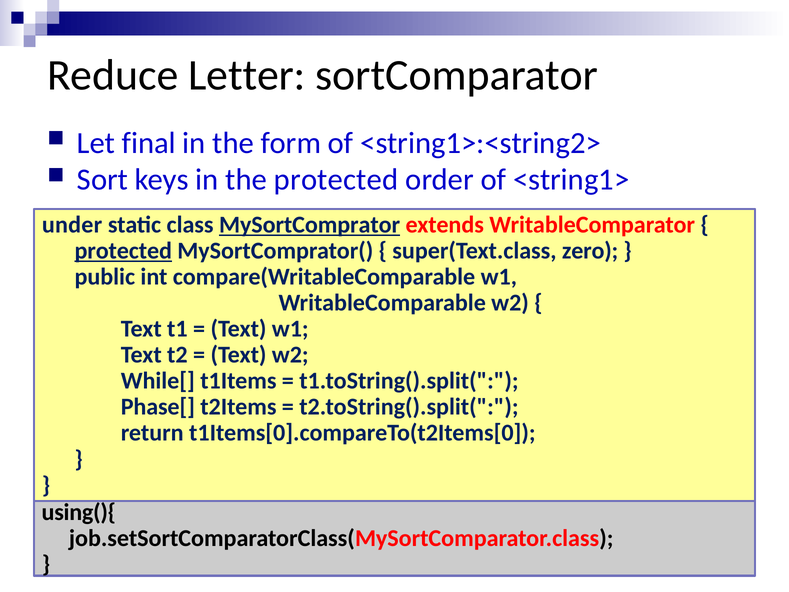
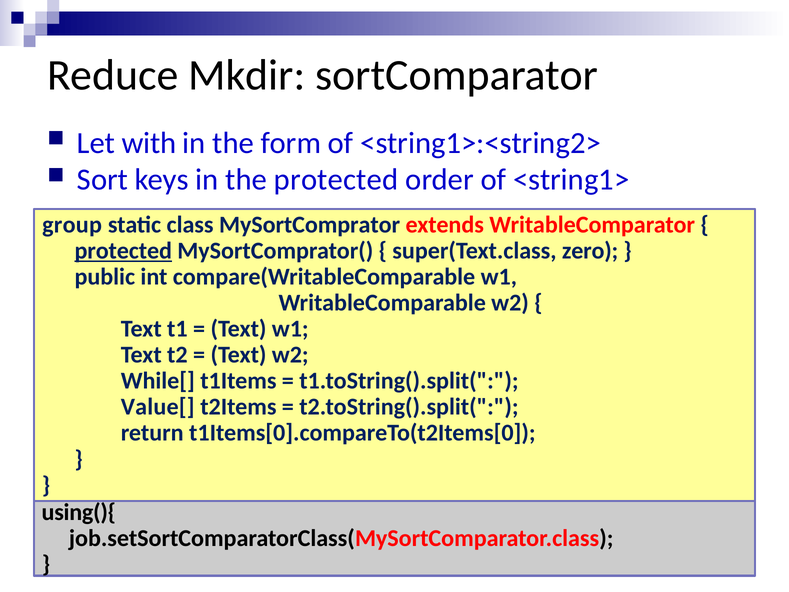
Letter: Letter -> Mkdir
final: final -> with
under: under -> group
MySortComprator underline: present -> none
Phase[: Phase[ -> Value[
